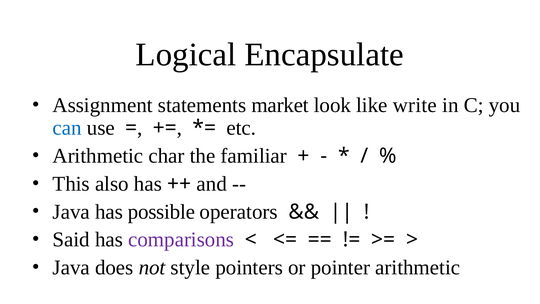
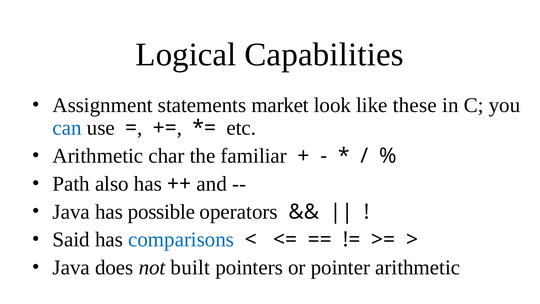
Encapsulate: Encapsulate -> Capabilities
write: write -> these
This: This -> Path
comparisons colour: purple -> blue
style: style -> built
